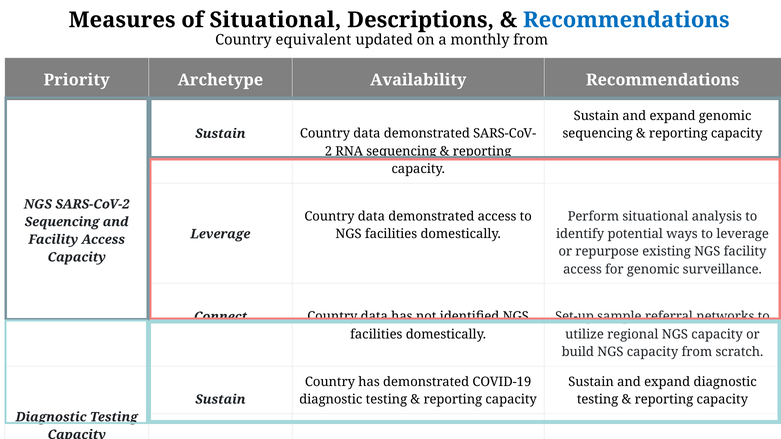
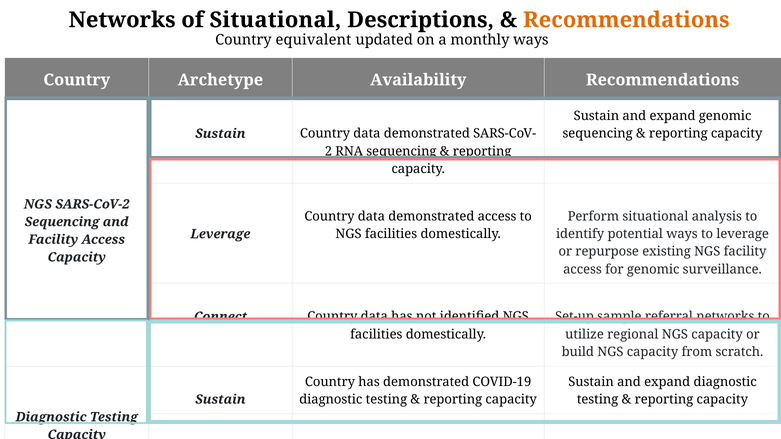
Measures at (122, 20): Measures -> Networks
Recommendations at (626, 20) colour: blue -> orange
monthly from: from -> ways
Priority at (77, 80): Priority -> Country
